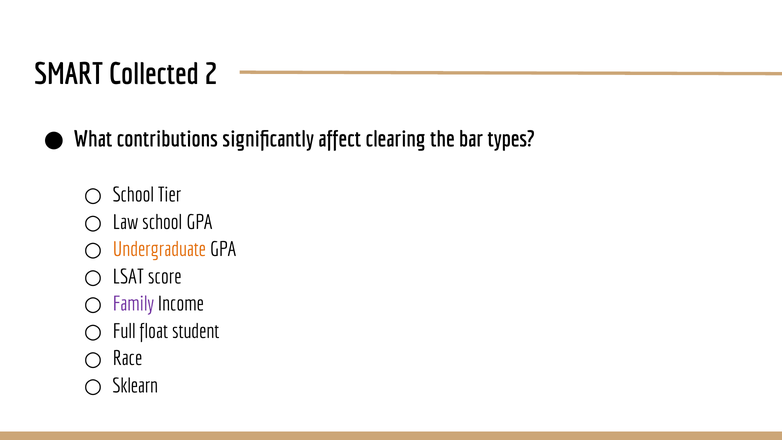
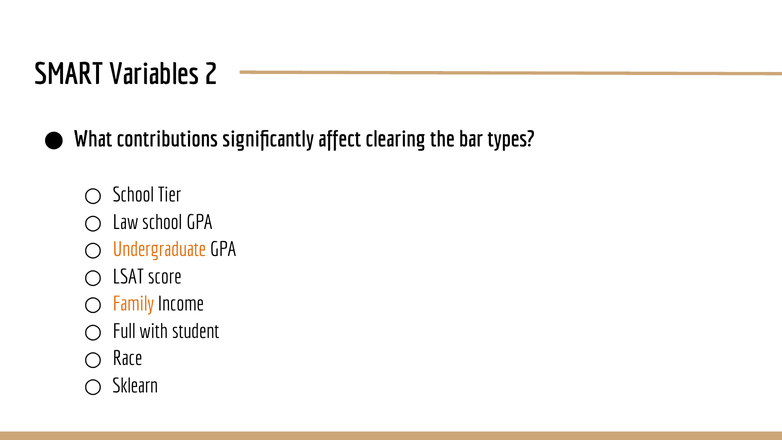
Collected: Collected -> Variables
Family colour: purple -> orange
float: float -> with
